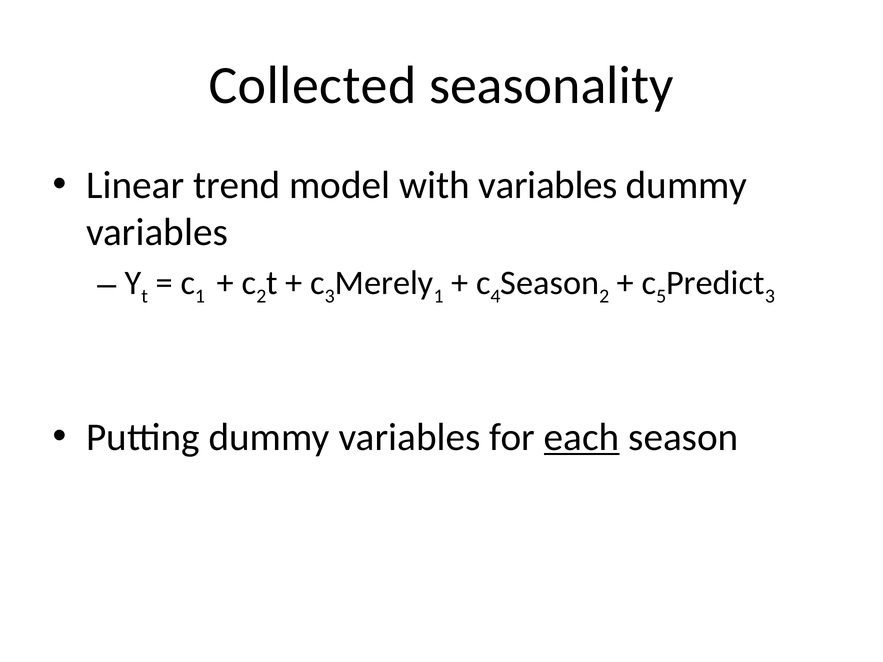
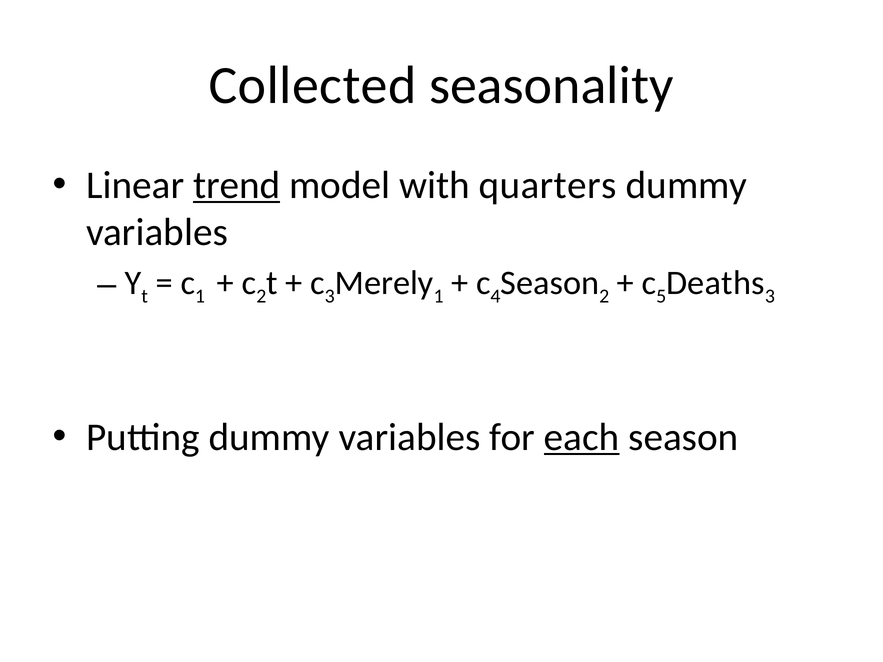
trend underline: none -> present
with variables: variables -> quarters
Predict: Predict -> Deaths
